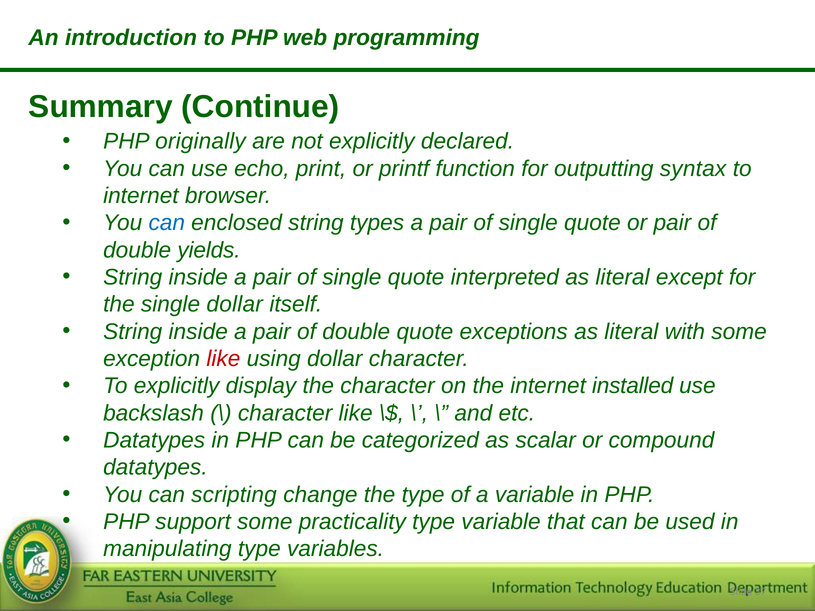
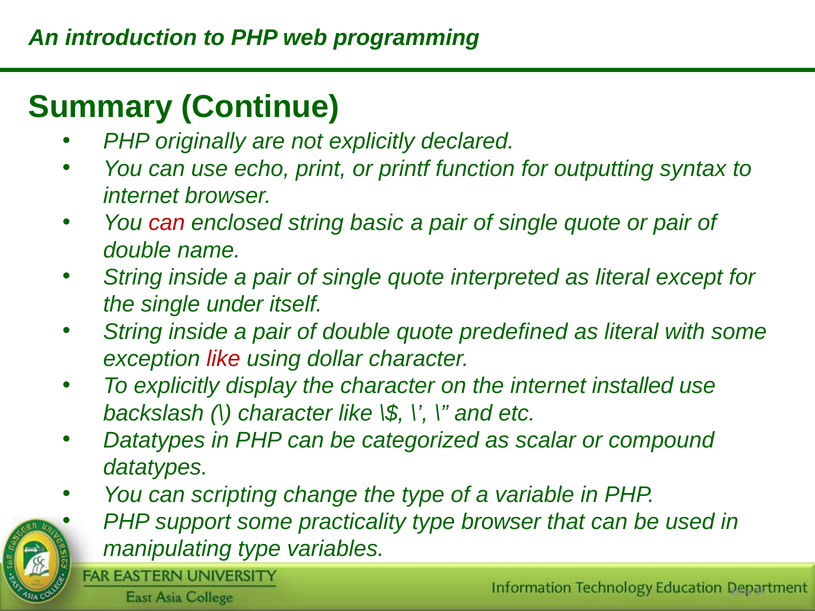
can at (167, 223) colour: blue -> red
types: types -> basic
yields: yields -> name
single dollar: dollar -> under
exceptions: exceptions -> predefined
type variable: variable -> browser
